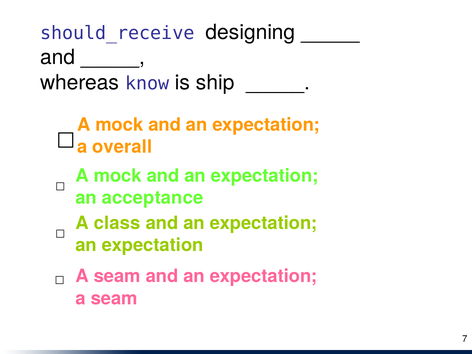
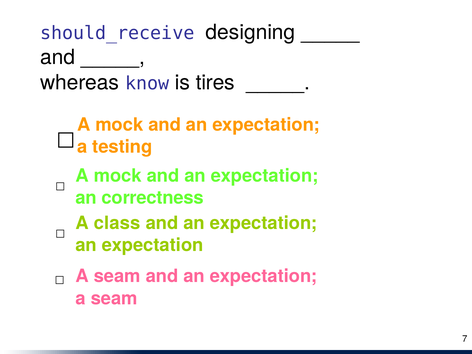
ship: ship -> tires
overall: overall -> testing
acceptance: acceptance -> correctness
